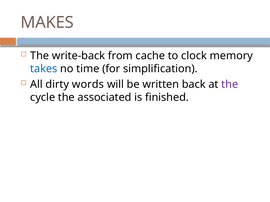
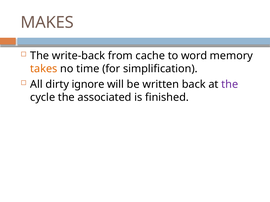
clock: clock -> word
takes colour: blue -> orange
words: words -> ignore
